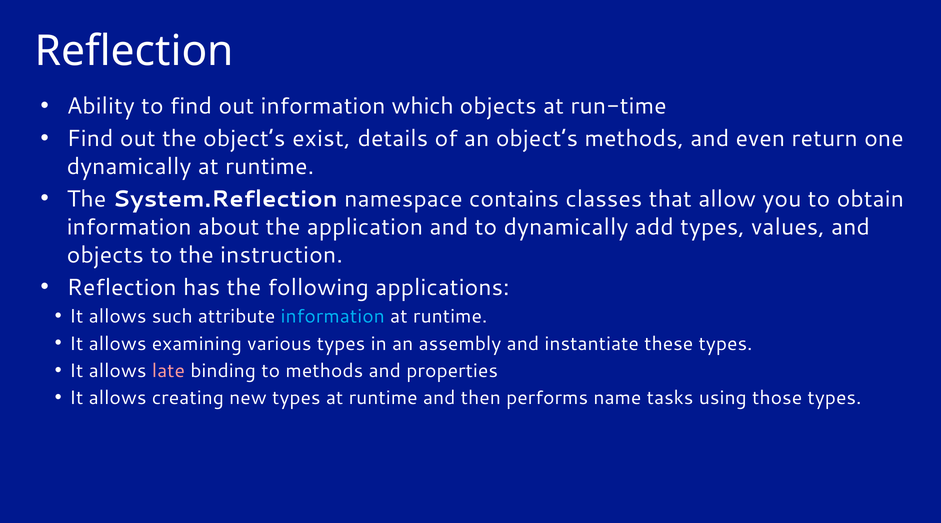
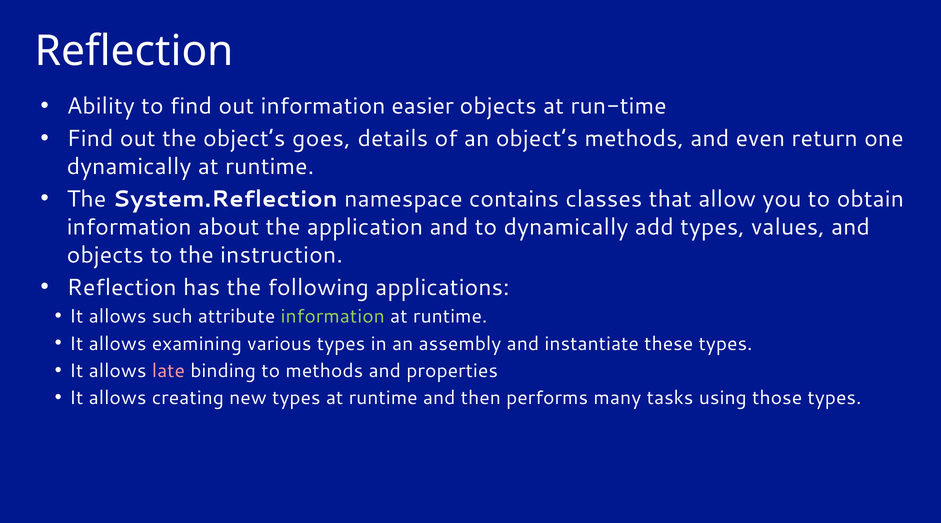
which: which -> easier
exist: exist -> goes
information at (333, 316) colour: light blue -> light green
name: name -> many
